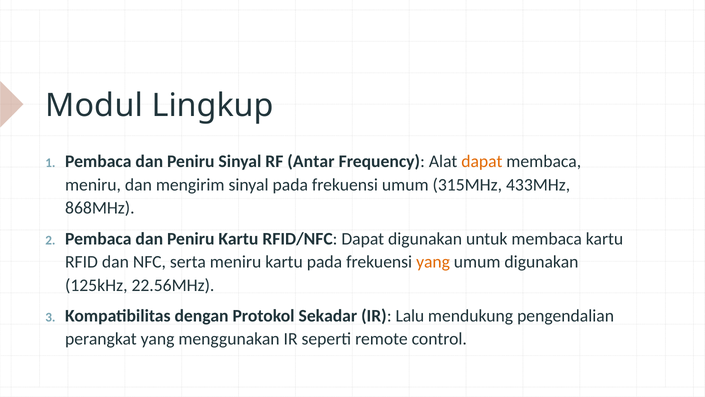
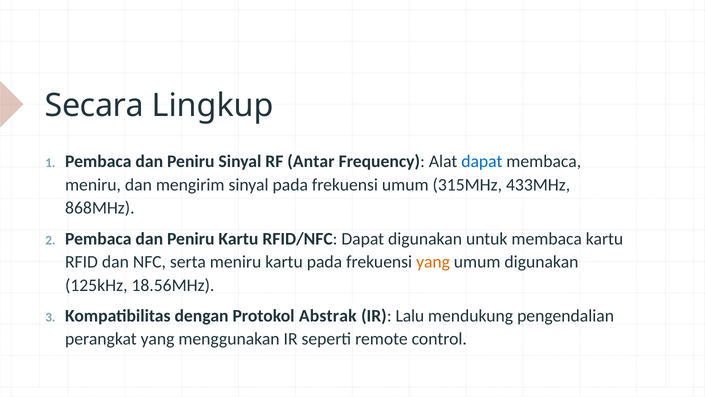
Modul: Modul -> Secara
dapat at (482, 161) colour: orange -> blue
22.56MHz: 22.56MHz -> 18.56MHz
Sekadar: Sekadar -> Abstrak
